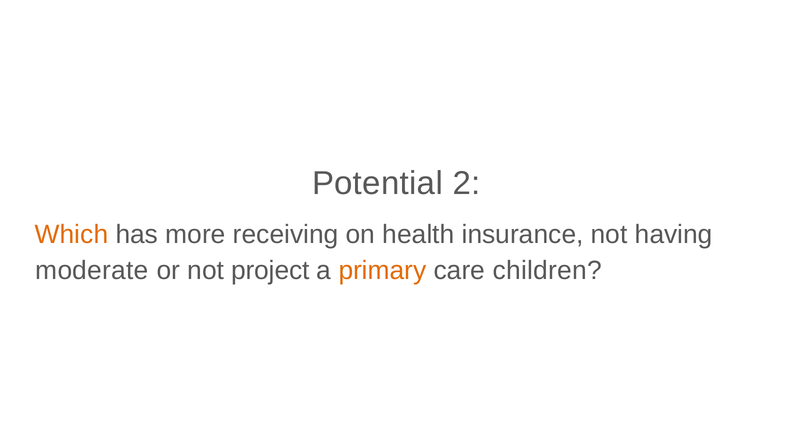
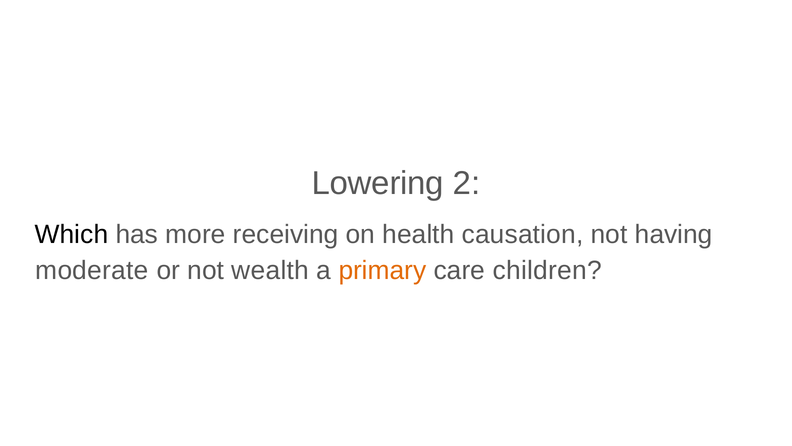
Potential: Potential -> Lowering
Which colour: orange -> black
insurance: insurance -> causation
project: project -> wealth
